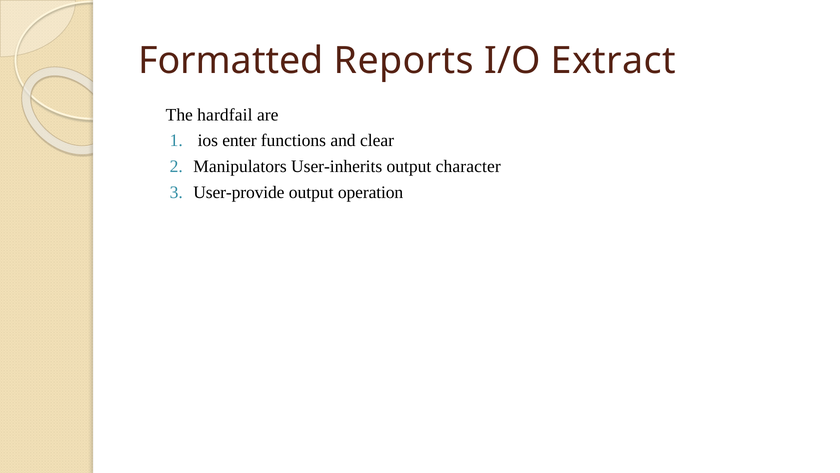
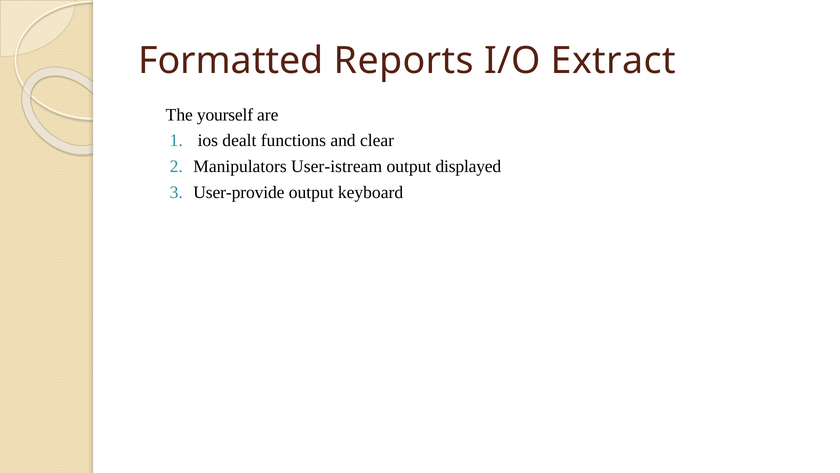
hardfail: hardfail -> yourself
enter: enter -> dealt
User-inherits: User-inherits -> User-istream
character: character -> displayed
operation: operation -> keyboard
